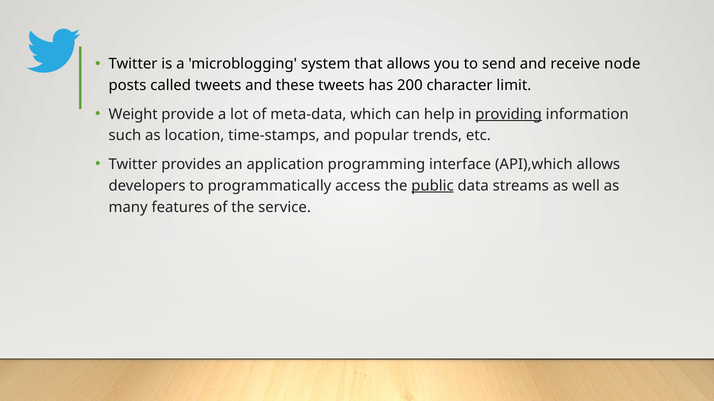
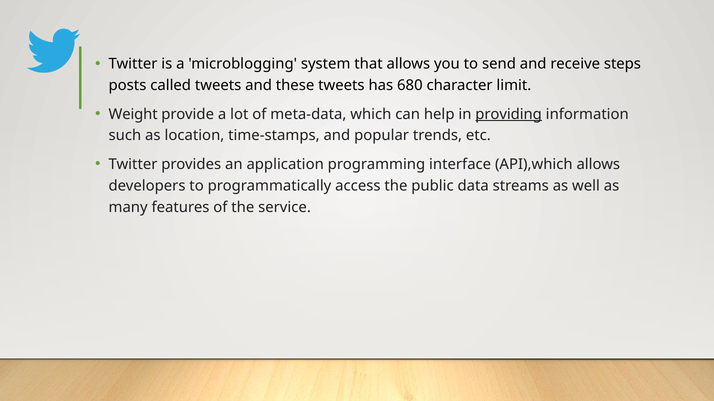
node: node -> steps
200: 200 -> 680
public underline: present -> none
